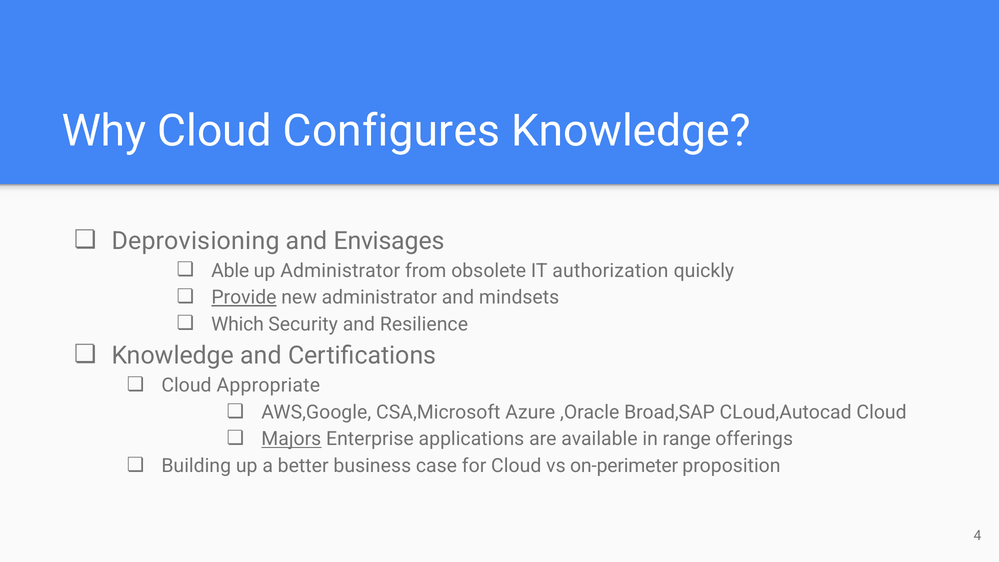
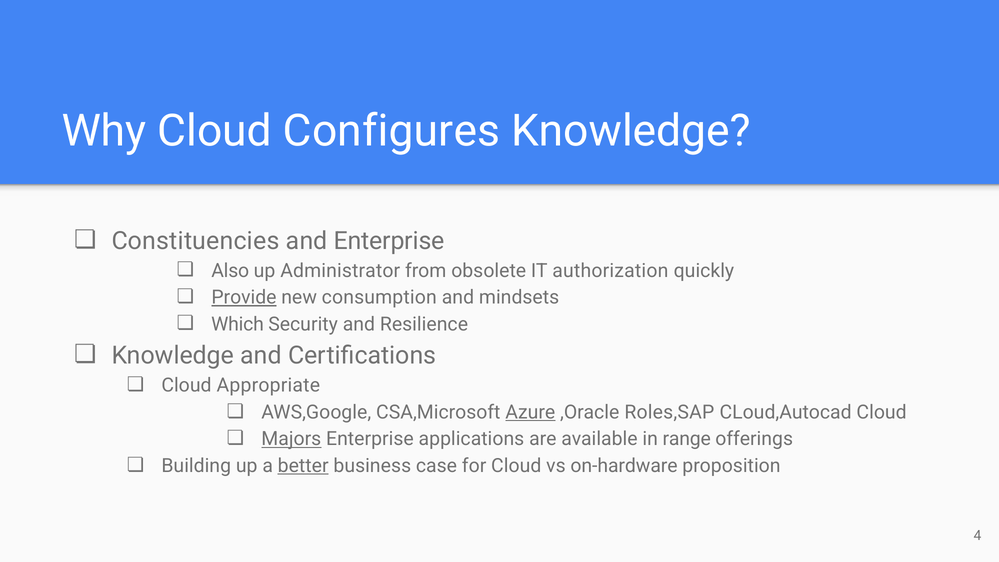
Deprovisioning: Deprovisioning -> Constituencies
and Envisages: Envisages -> Enterprise
Able: Able -> Also
new administrator: administrator -> consumption
Azure underline: none -> present
Broad,SAP: Broad,SAP -> Roles,SAP
better underline: none -> present
on-perimeter: on-perimeter -> on-hardware
